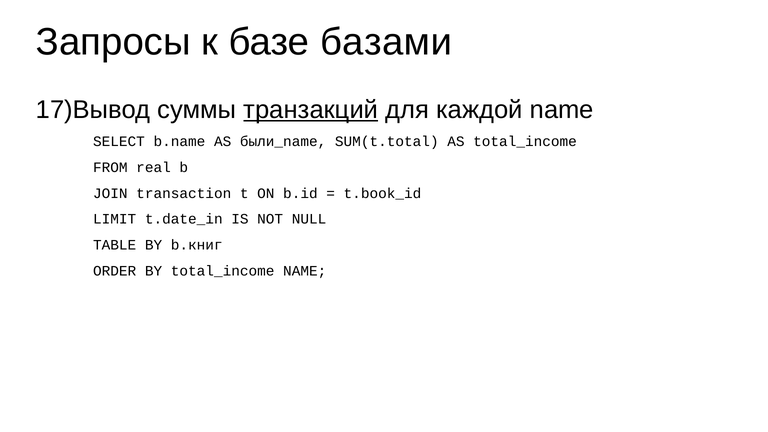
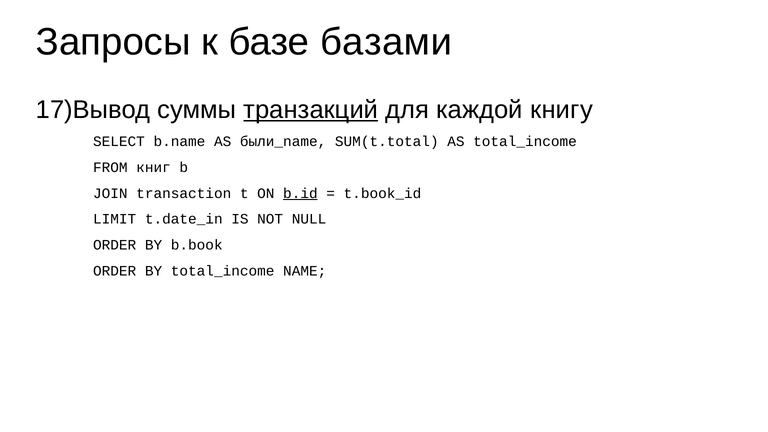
каждой name: name -> книгу
real: real -> книг
b.id underline: none -> present
TABLE at (115, 245): TABLE -> ORDER
b.книг: b.книг -> b.book
